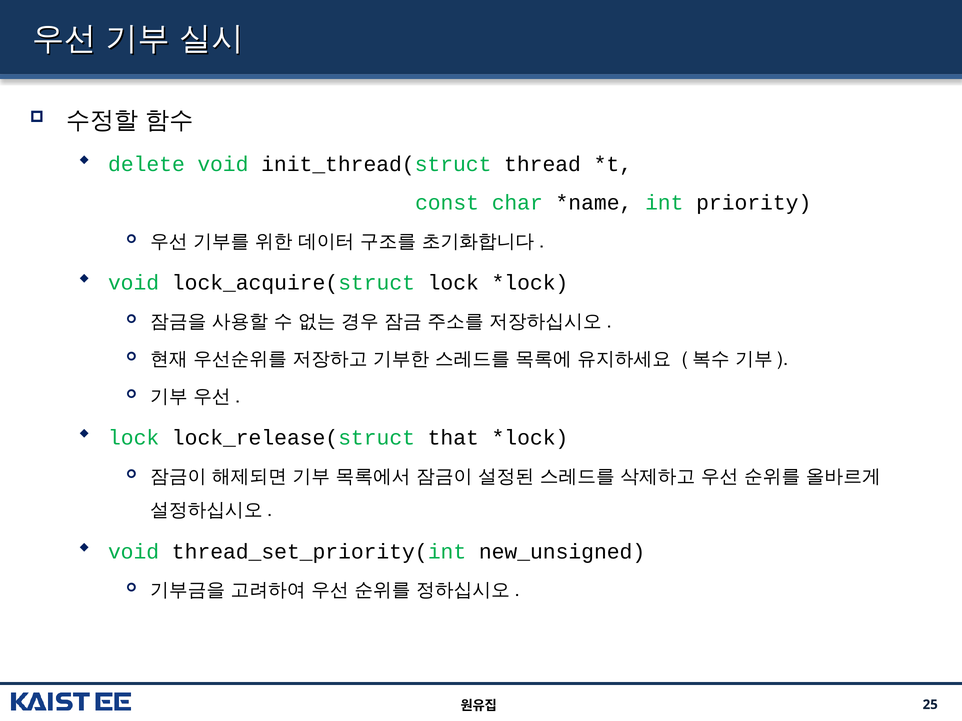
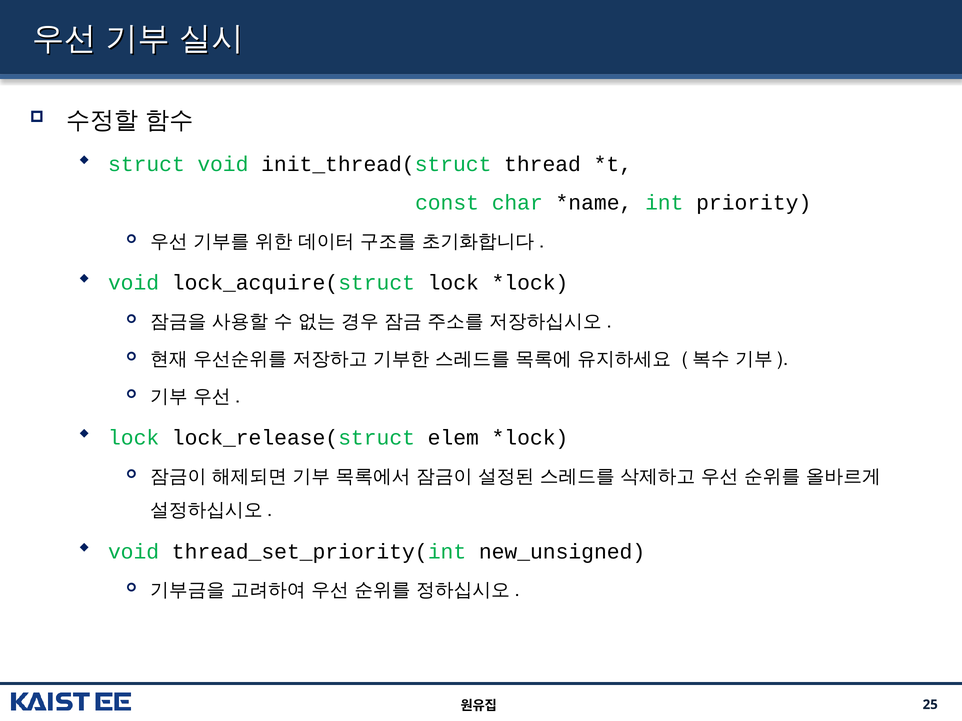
delete: delete -> struct
that: that -> elem
